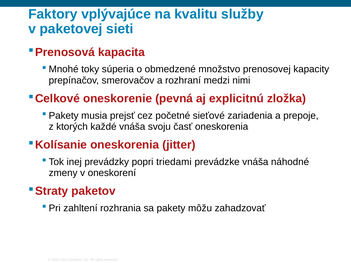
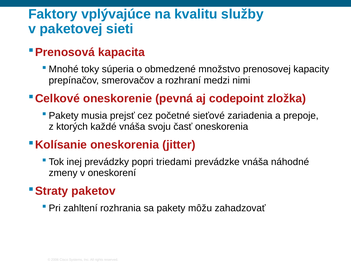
explicitnú: explicitnú -> codepoint
